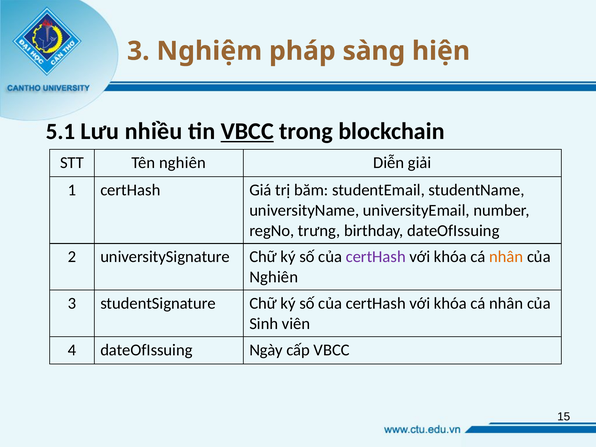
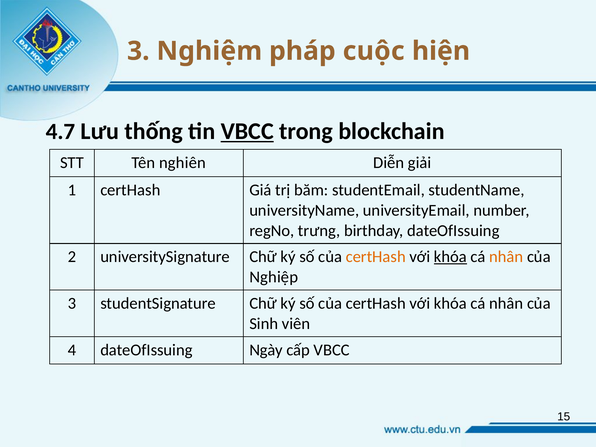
sàng: sàng -> cuộc
5.1: 5.1 -> 4.7
nhiều: nhiều -> thống
certHash at (376, 257) colour: purple -> orange
khóa at (450, 257) underline: none -> present
Nghiên at (274, 277): Nghiên -> Nghiệp
